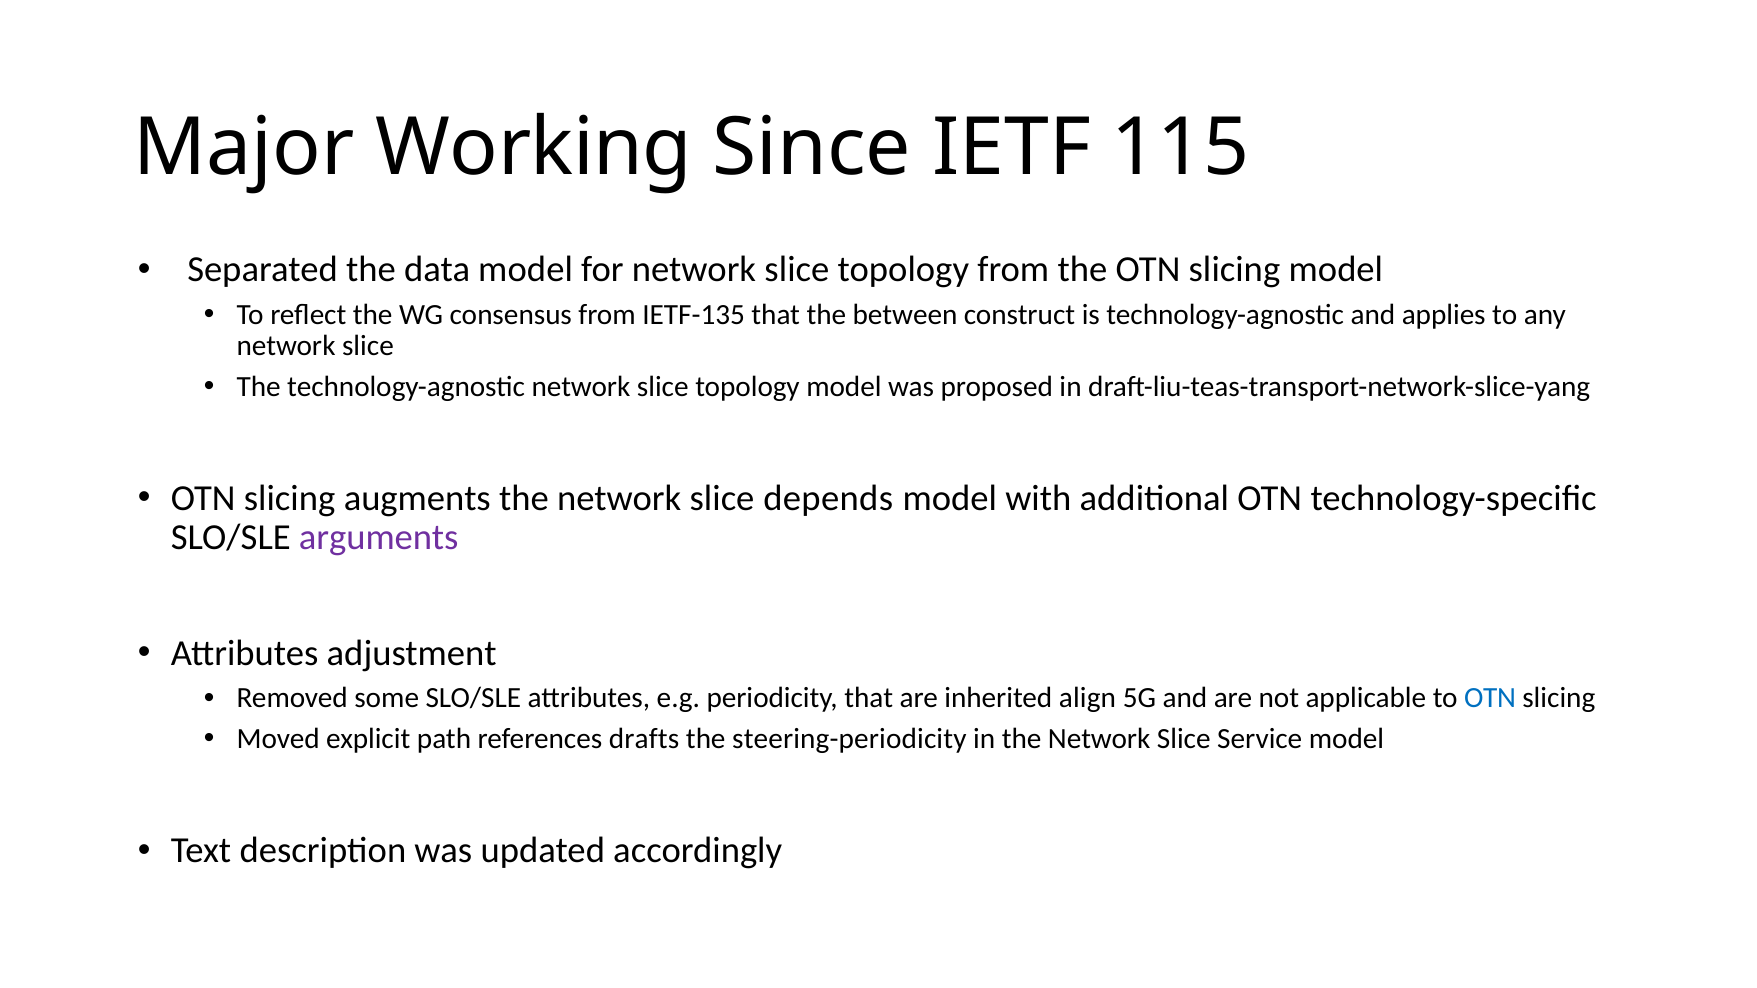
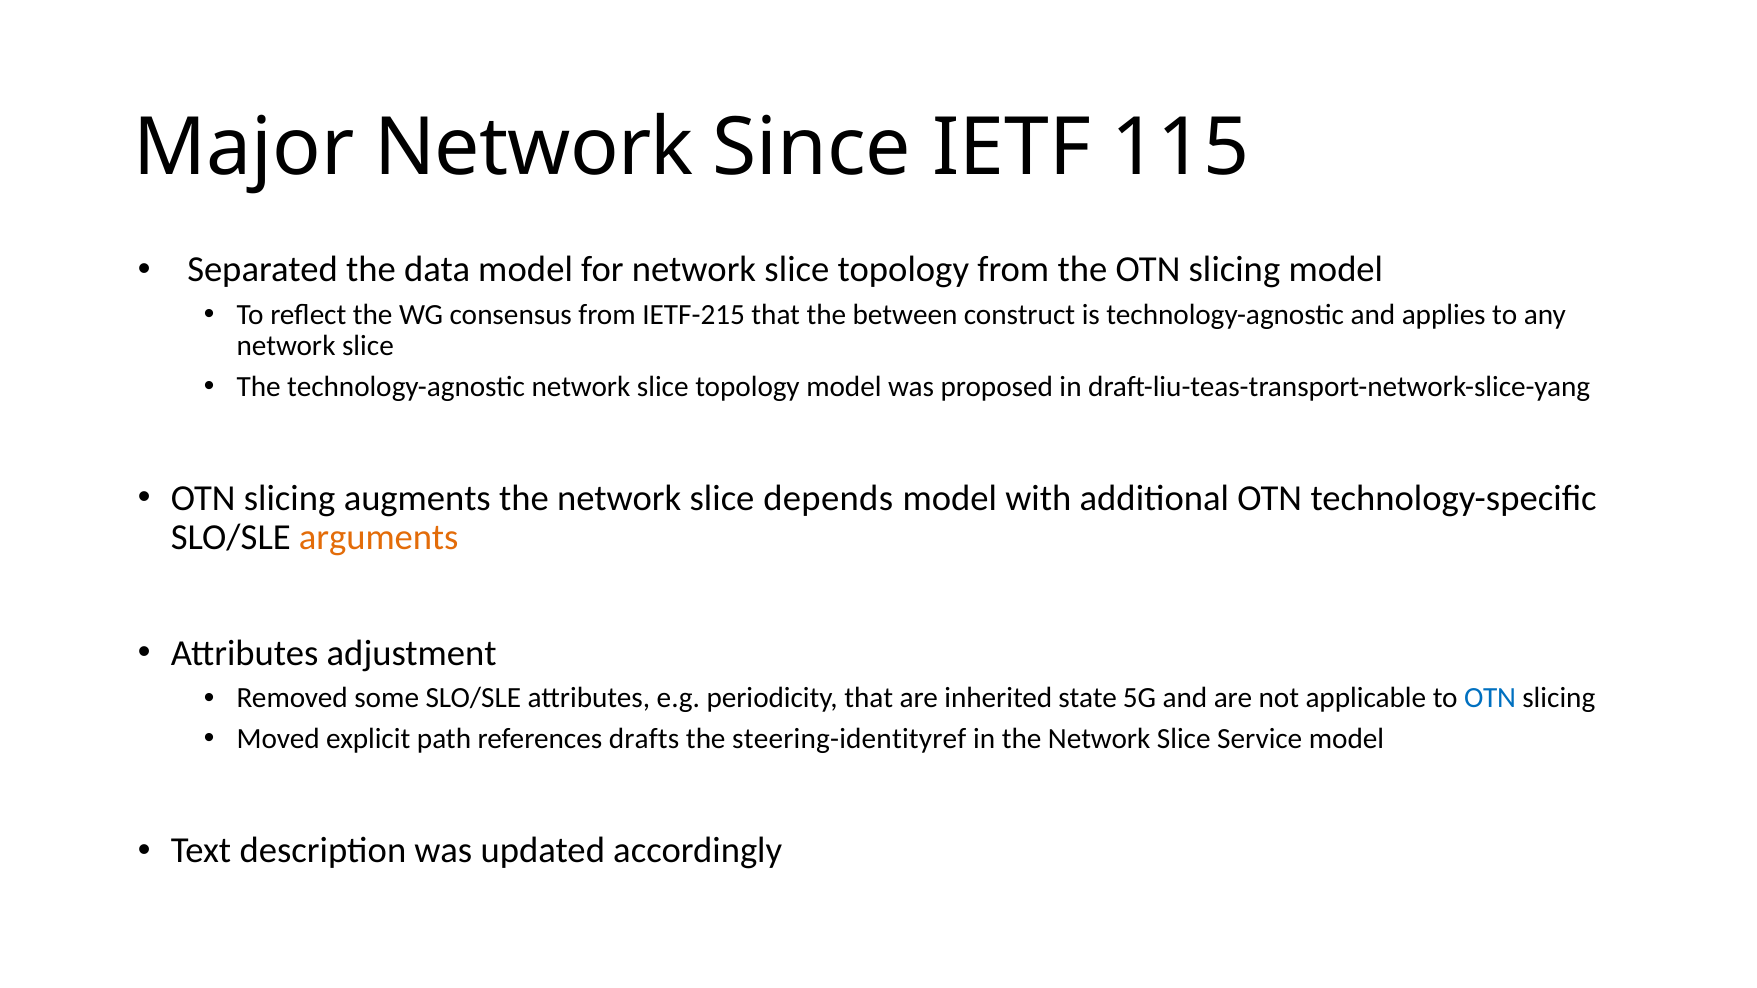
Major Working: Working -> Network
IETF-135: IETF-135 -> IETF-215
arguments colour: purple -> orange
align: align -> state
steering-periodicity: steering-periodicity -> steering-identityref
